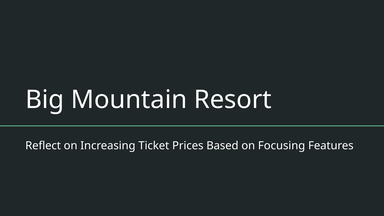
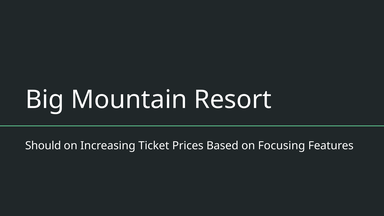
Reflect: Reflect -> Should
